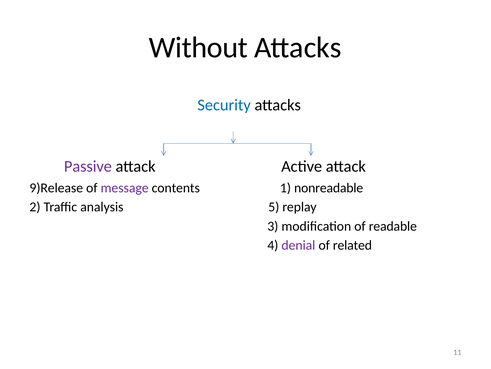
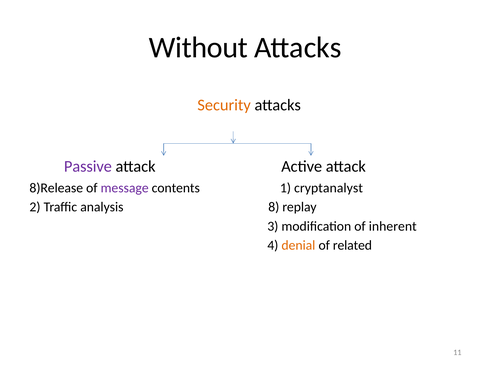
Security colour: blue -> orange
9)Release: 9)Release -> 8)Release
nonreadable: nonreadable -> cryptanalyst
5: 5 -> 8
readable: readable -> inherent
denial colour: purple -> orange
